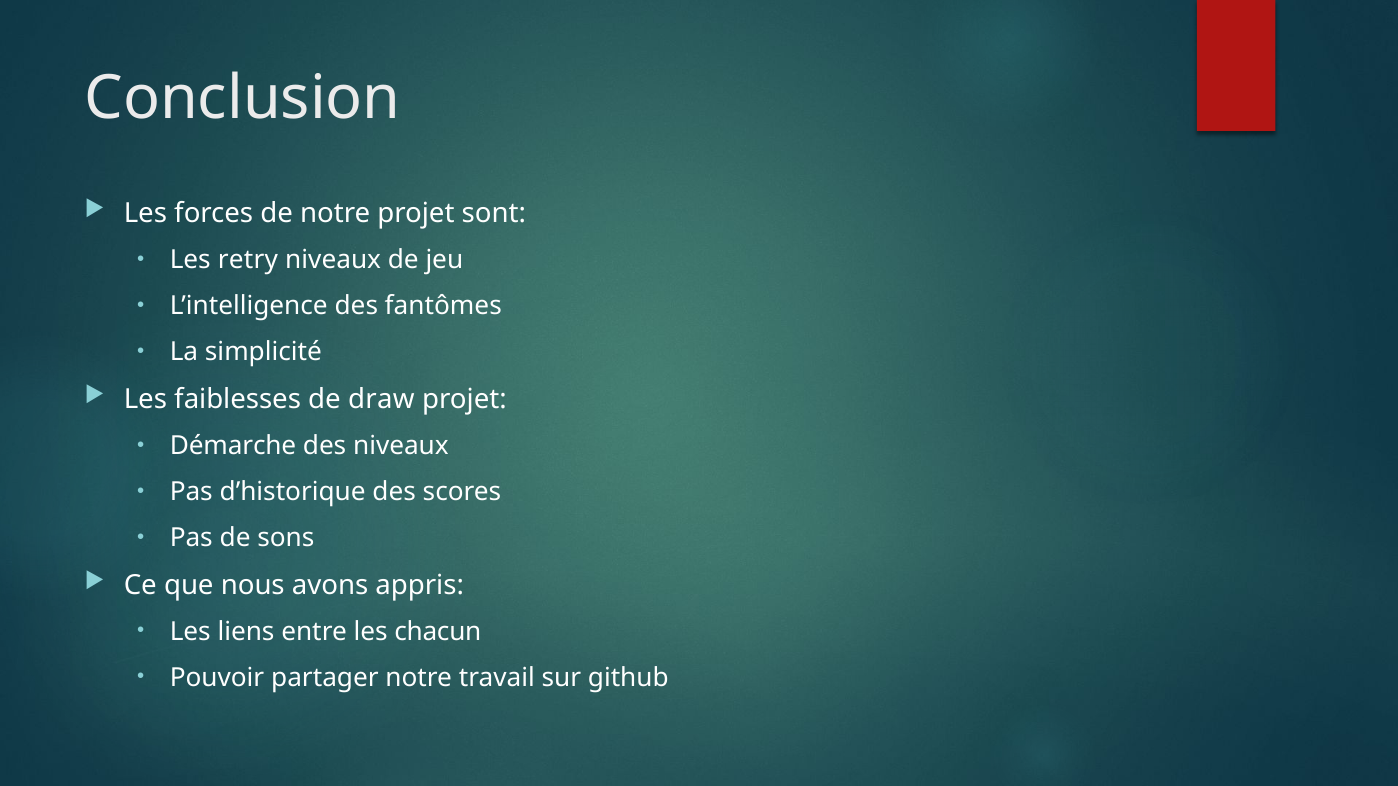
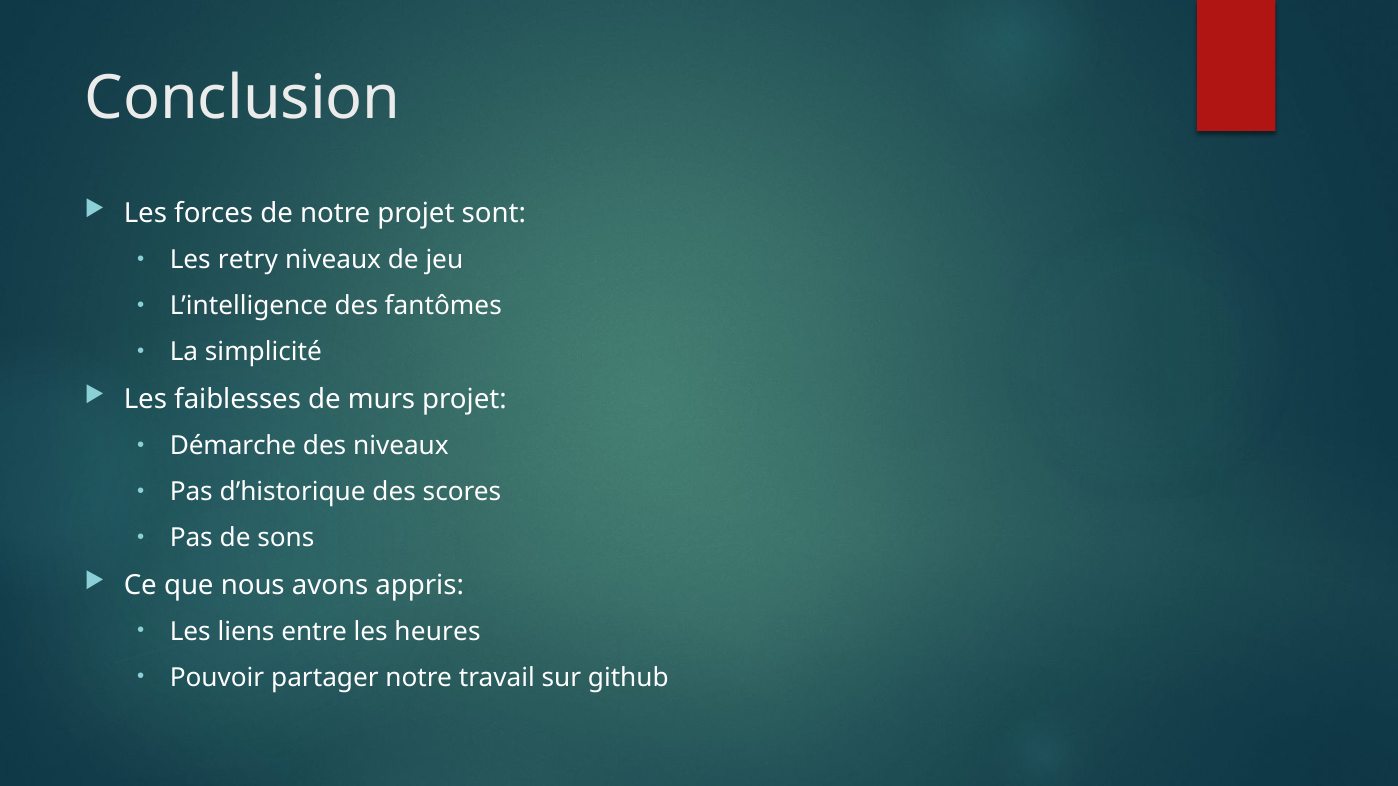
draw: draw -> murs
chacun: chacun -> heures
